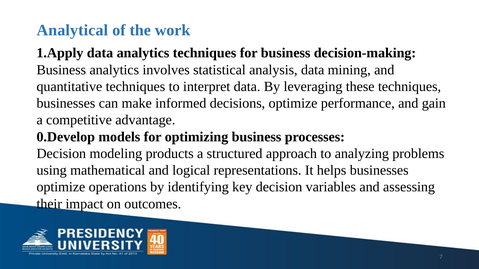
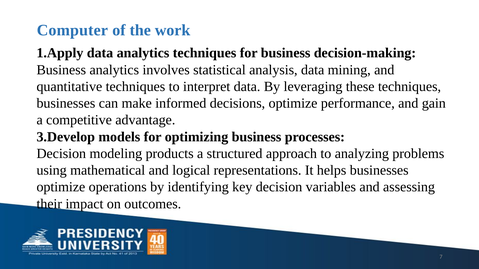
Analytical: Analytical -> Computer
0.Develop: 0.Develop -> 3.Develop
